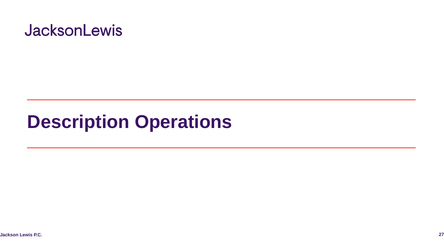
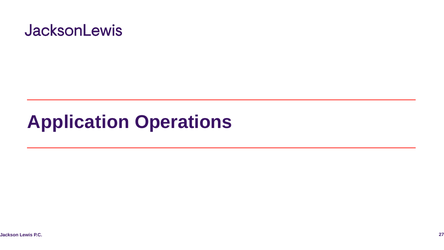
Description: Description -> Application
